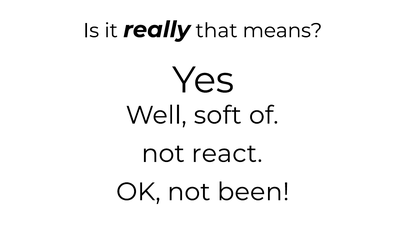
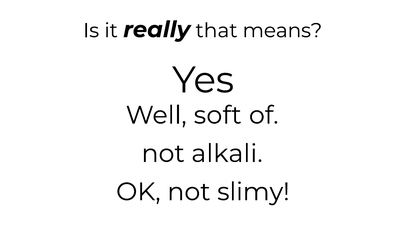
react: react -> alkali
been: been -> slimy
